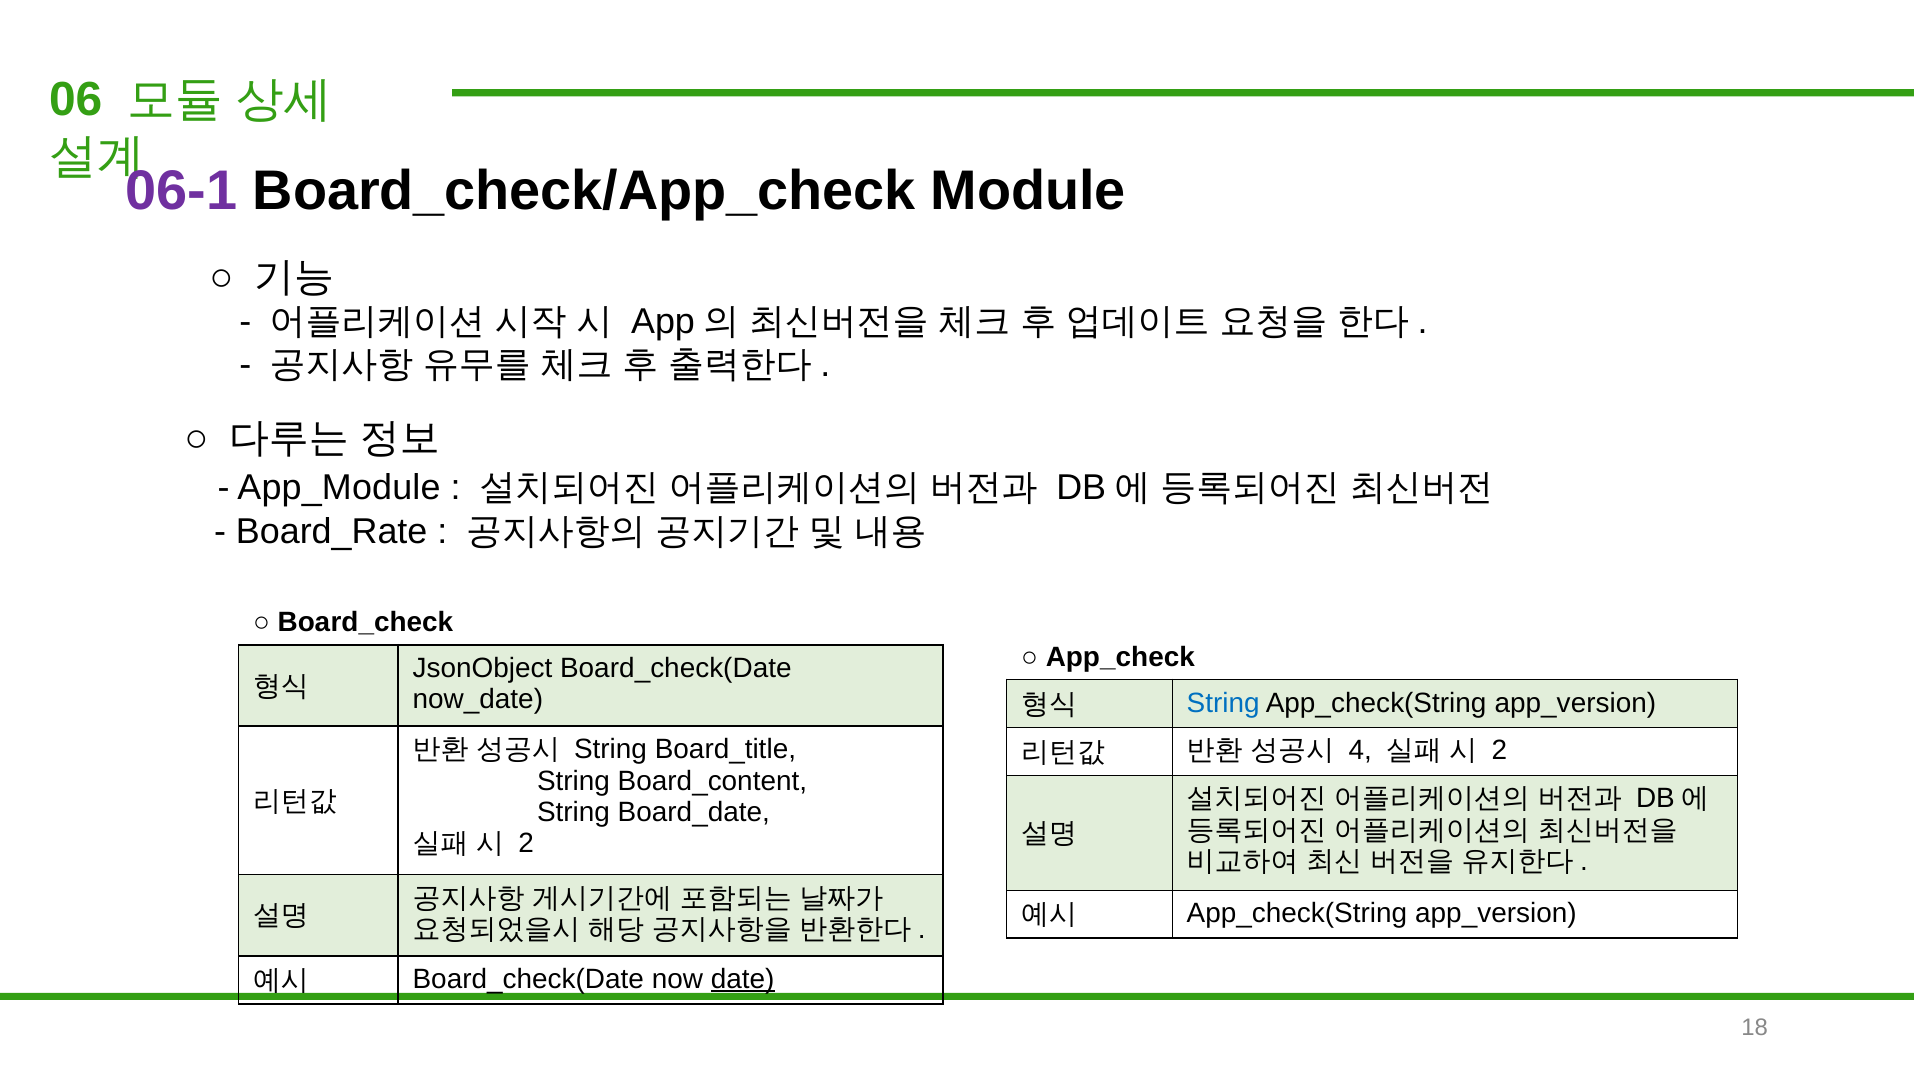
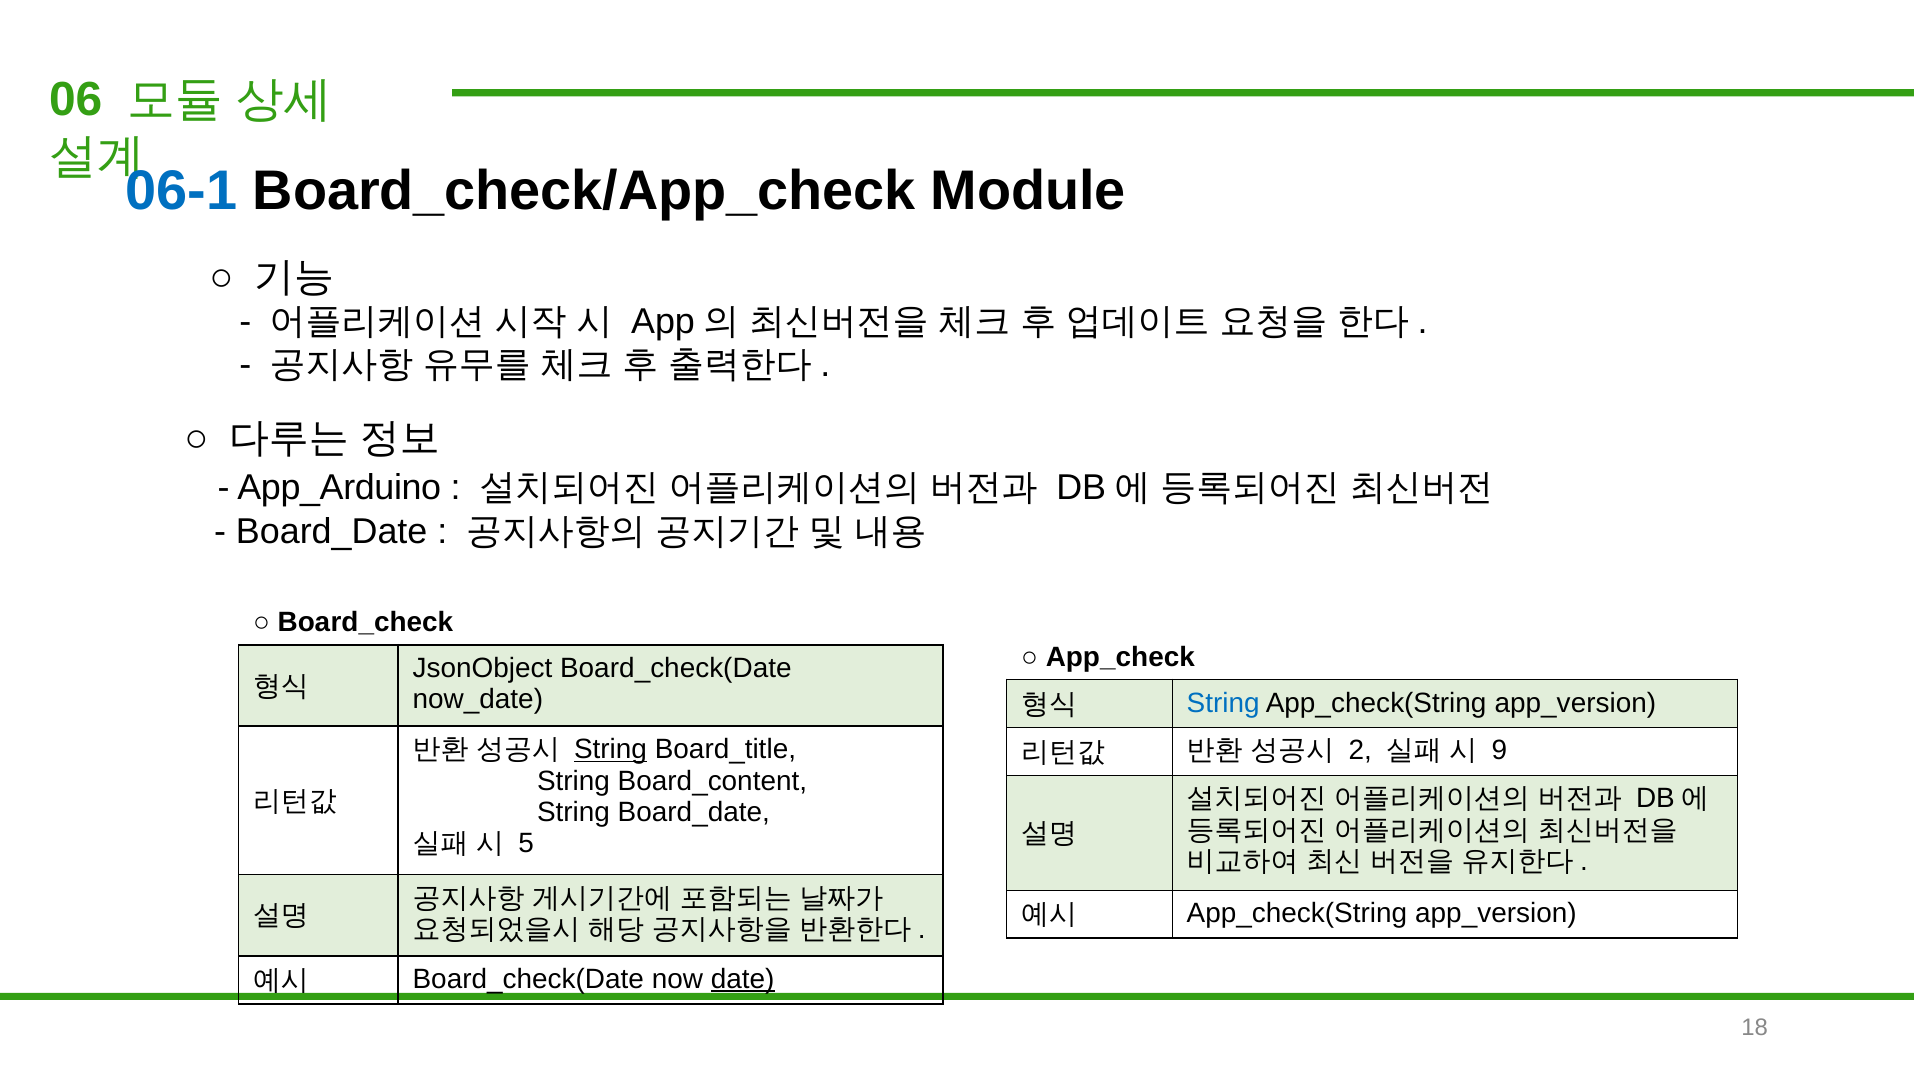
06-1 colour: purple -> blue
App_Module: App_Module -> App_Arduino
Board_Rate at (332, 531): Board_Rate -> Board_Date
String at (611, 750) underline: none -> present
4: 4 -> 2
2 at (1499, 751): 2 -> 9
2 at (526, 844): 2 -> 5
